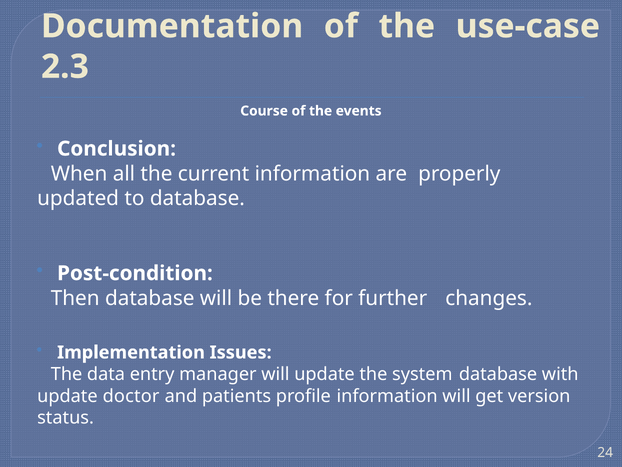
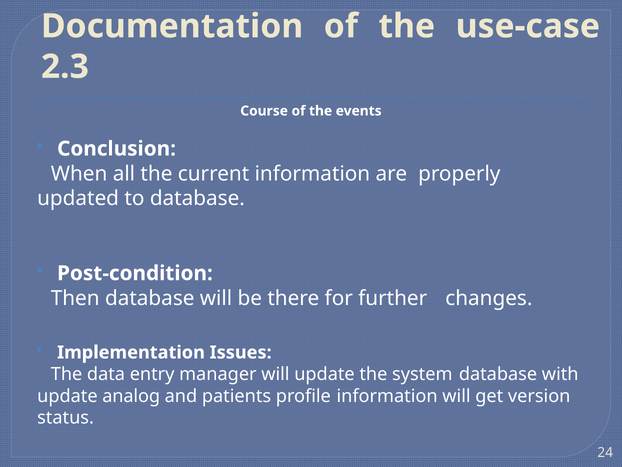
doctor: doctor -> analog
